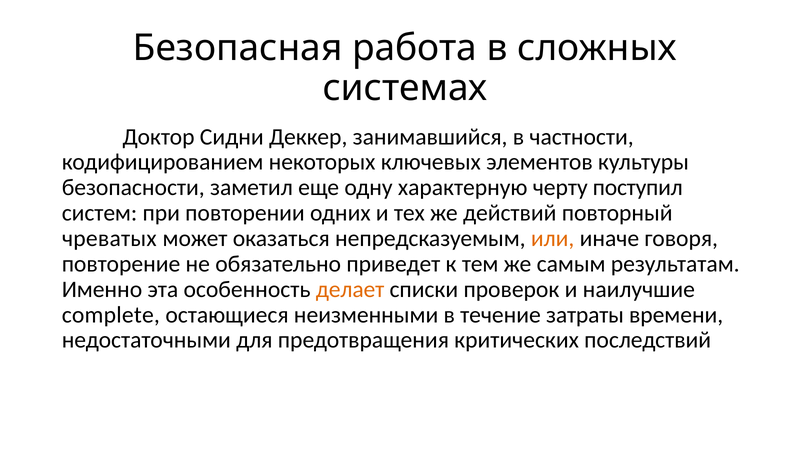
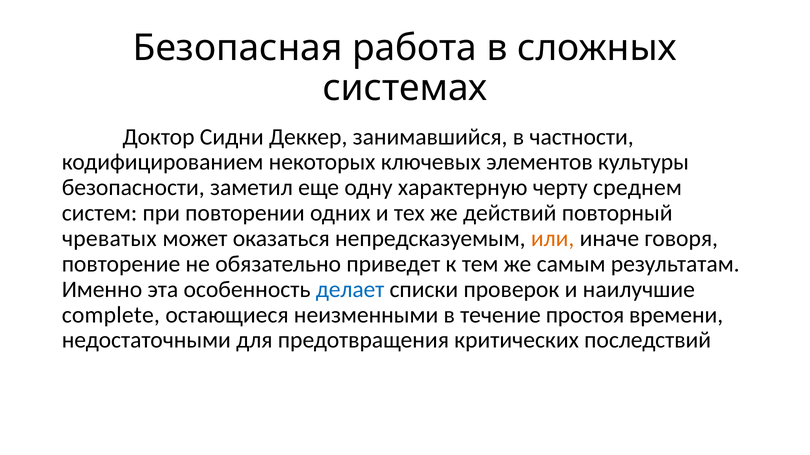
поступил: поступил -> среднем
делает colour: orange -> blue
затраты: затраты -> простоя
